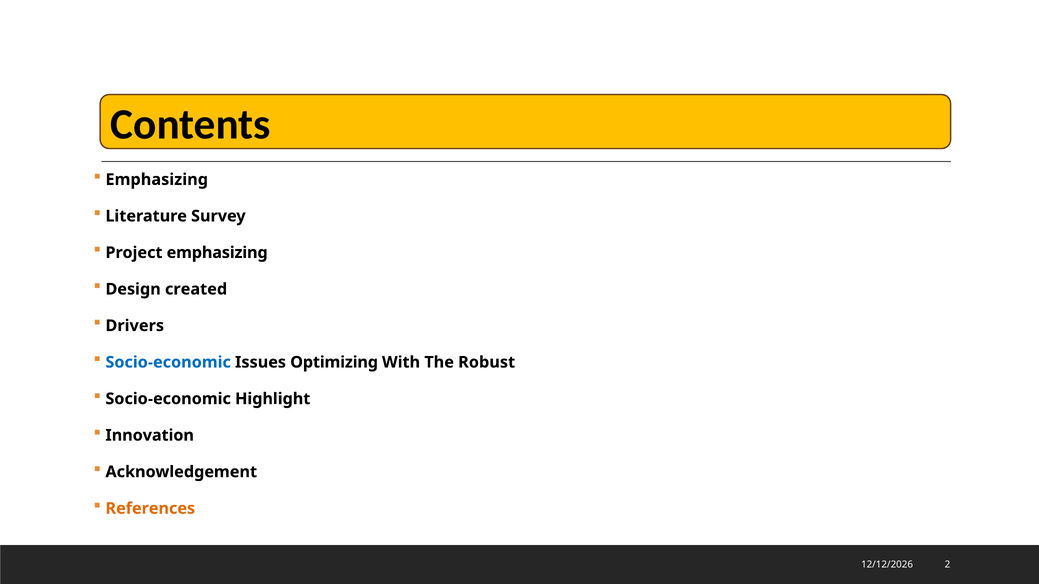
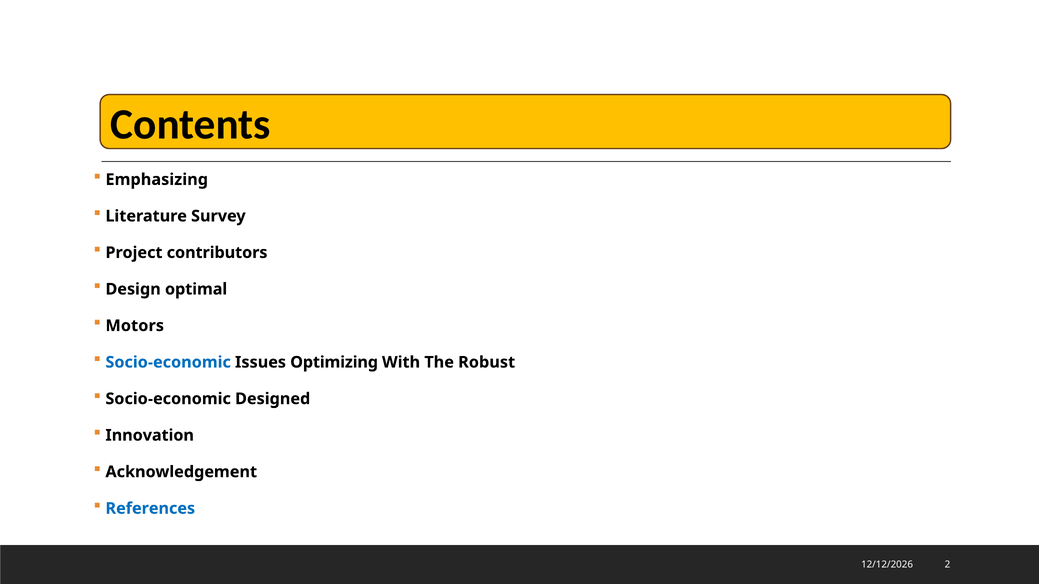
Project emphasizing: emphasizing -> contributors
created: created -> optimal
Drivers: Drivers -> Motors
Highlight: Highlight -> Designed
References colour: orange -> blue
